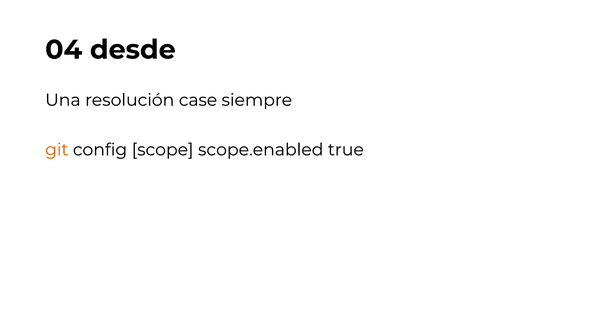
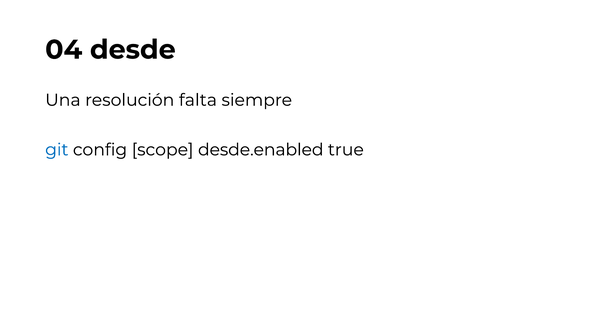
case: case -> falta
git colour: orange -> blue
scope.enabled: scope.enabled -> desde.enabled
